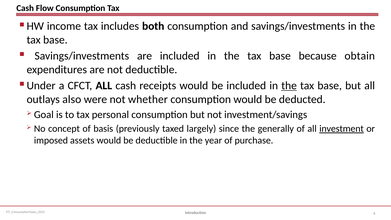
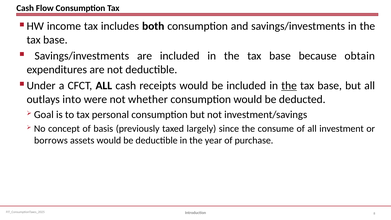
also: also -> into
generally: generally -> consume
investment underline: present -> none
imposed: imposed -> borrows
